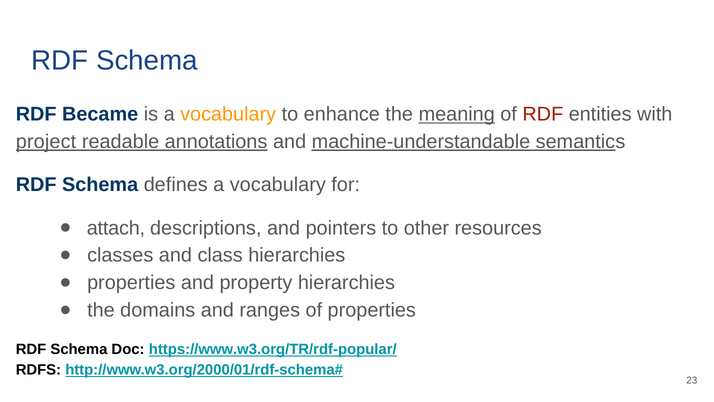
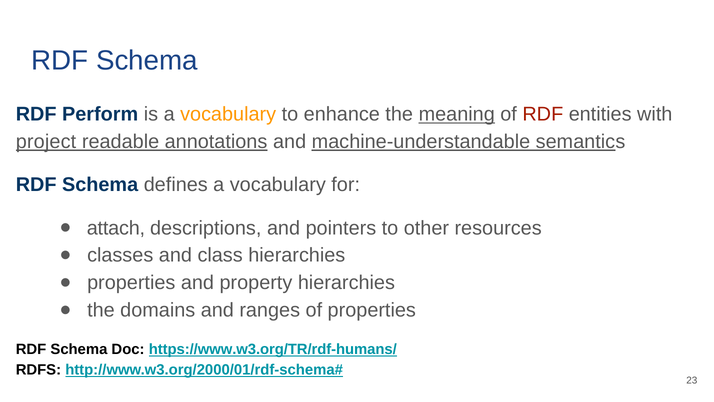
Became: Became -> Perform
https://www.w3.org/TR/rdf-popular/: https://www.w3.org/TR/rdf-popular/ -> https://www.w3.org/TR/rdf-humans/
